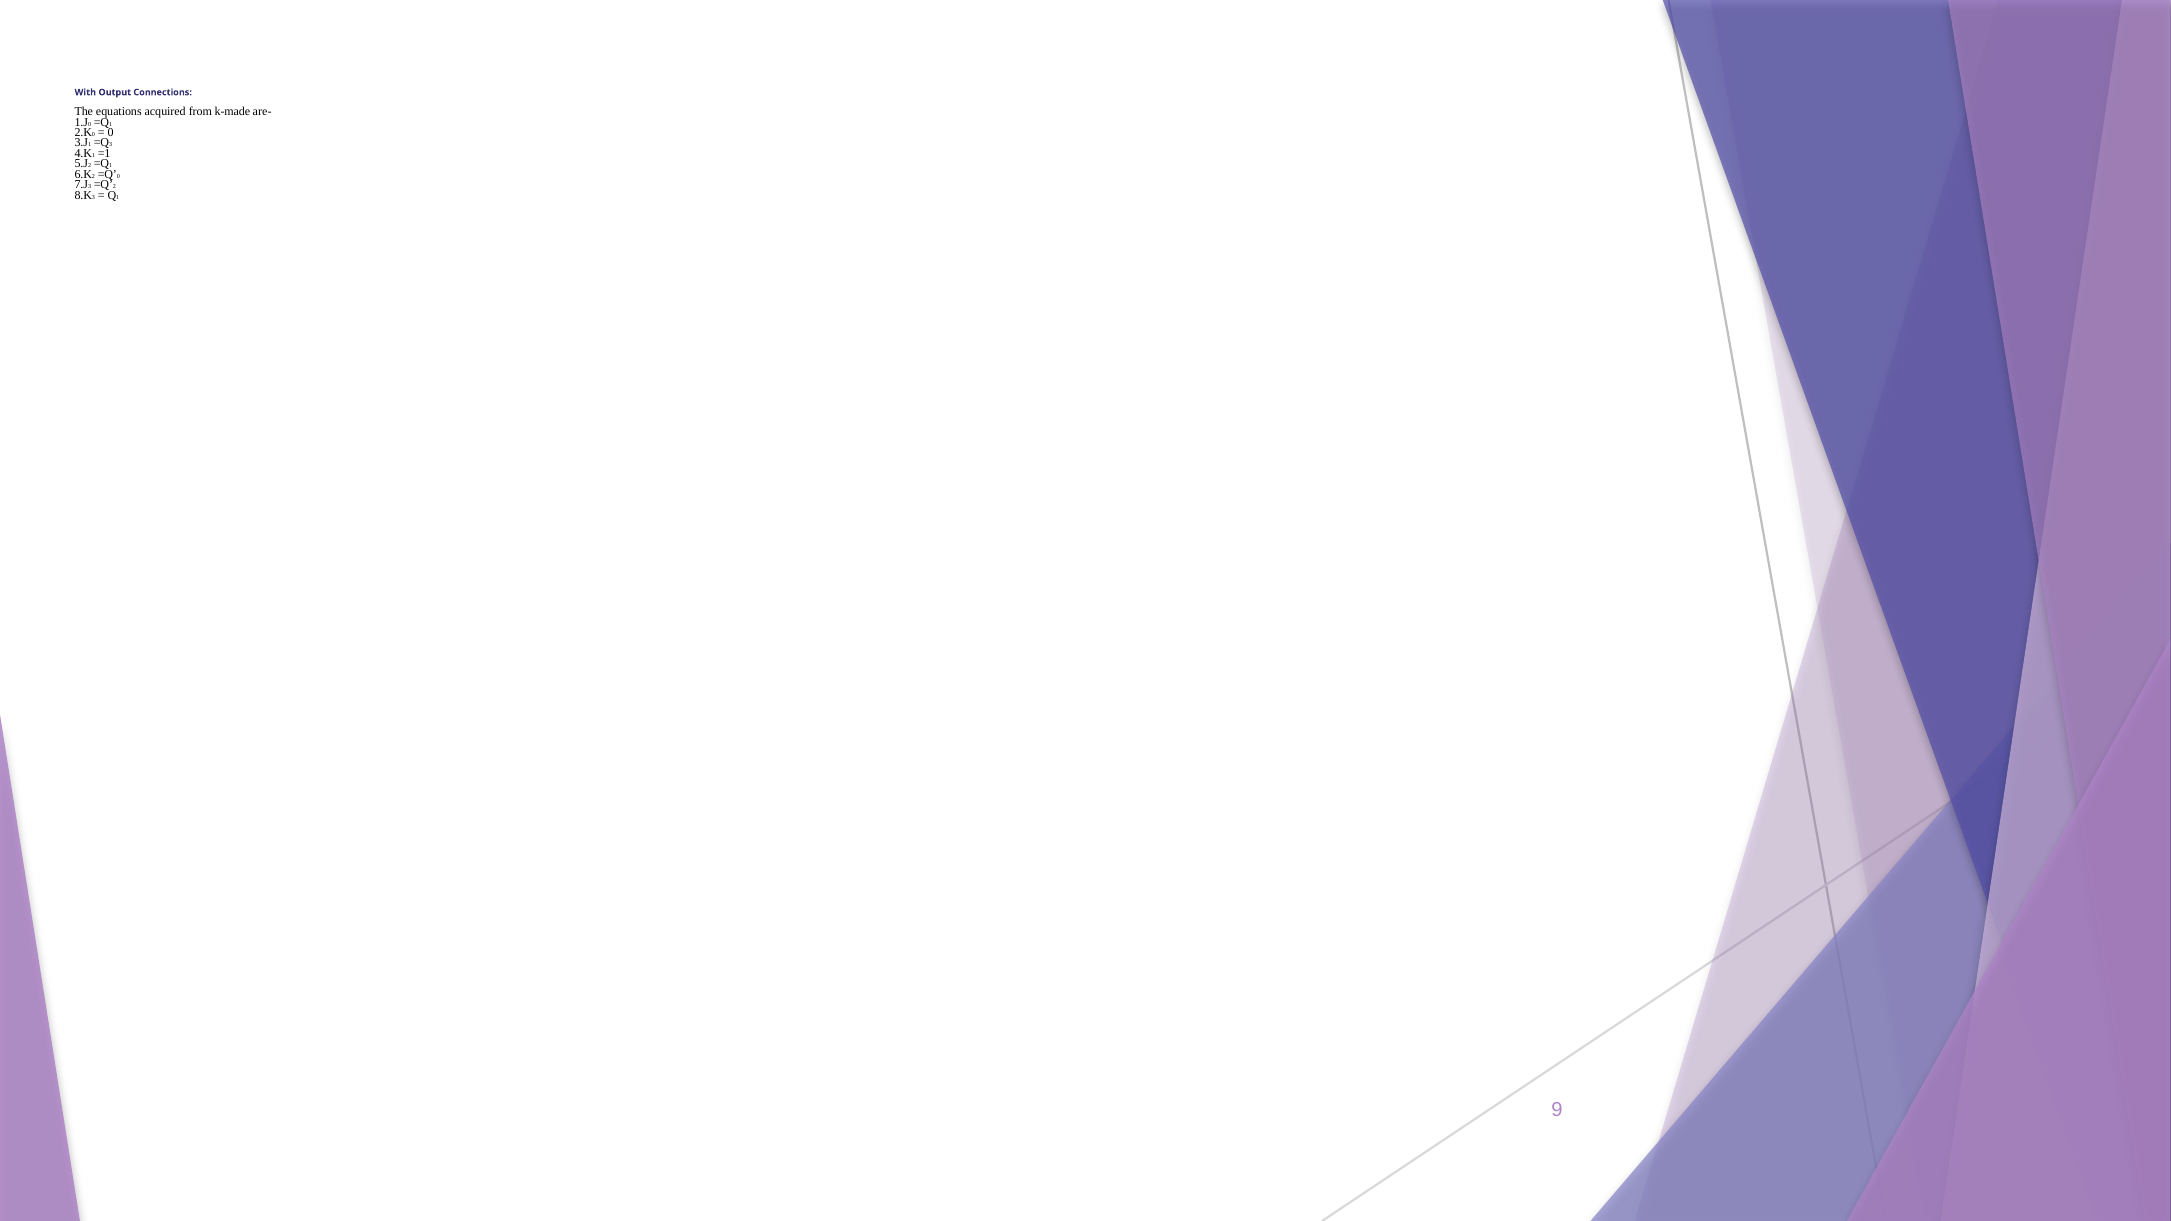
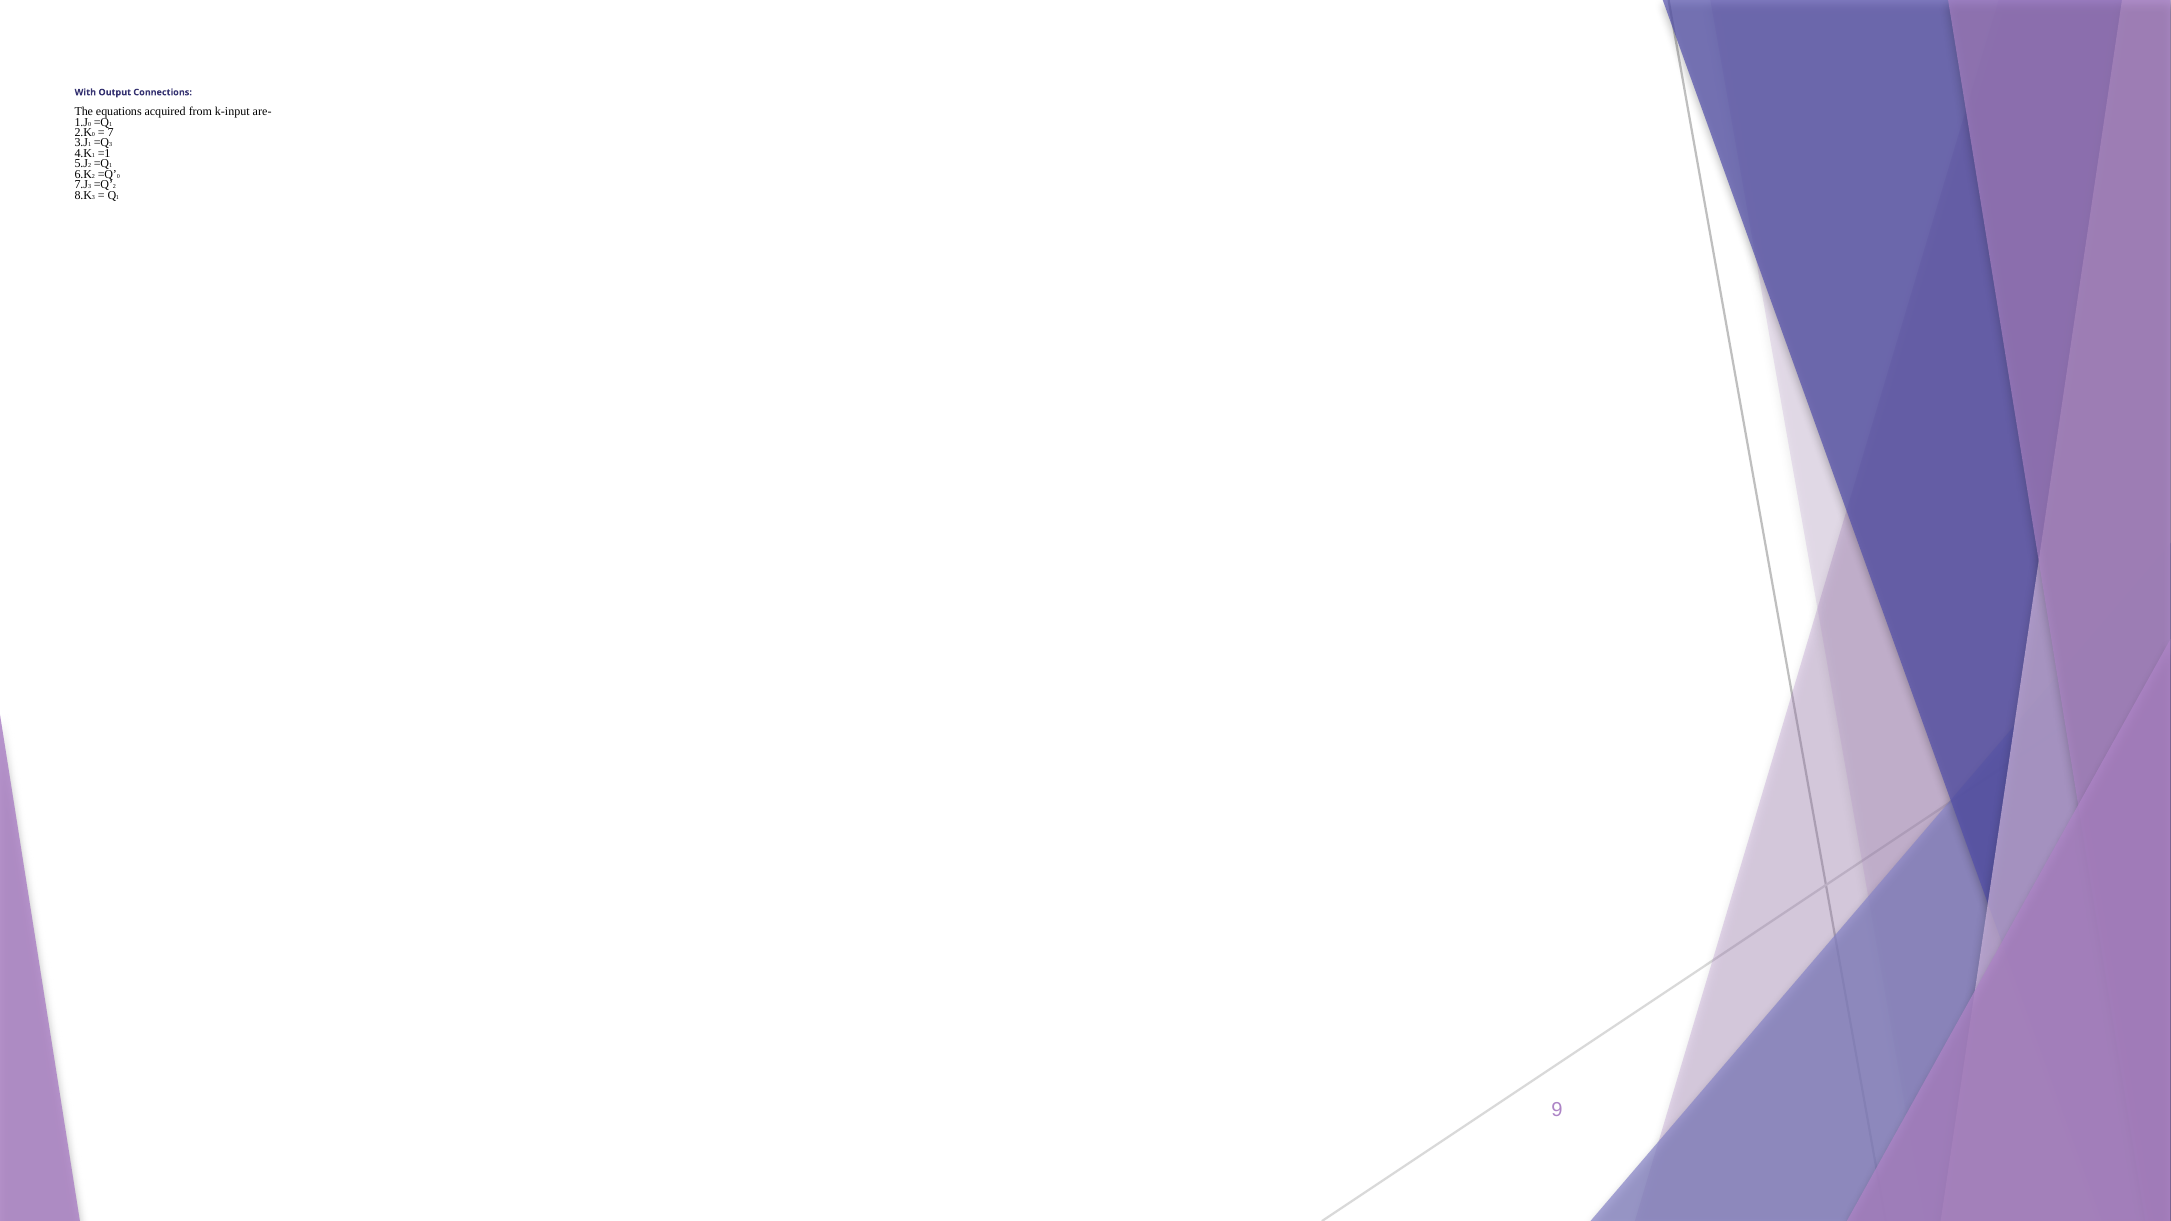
k-made: k-made -> k-input
0: 0 -> 7
